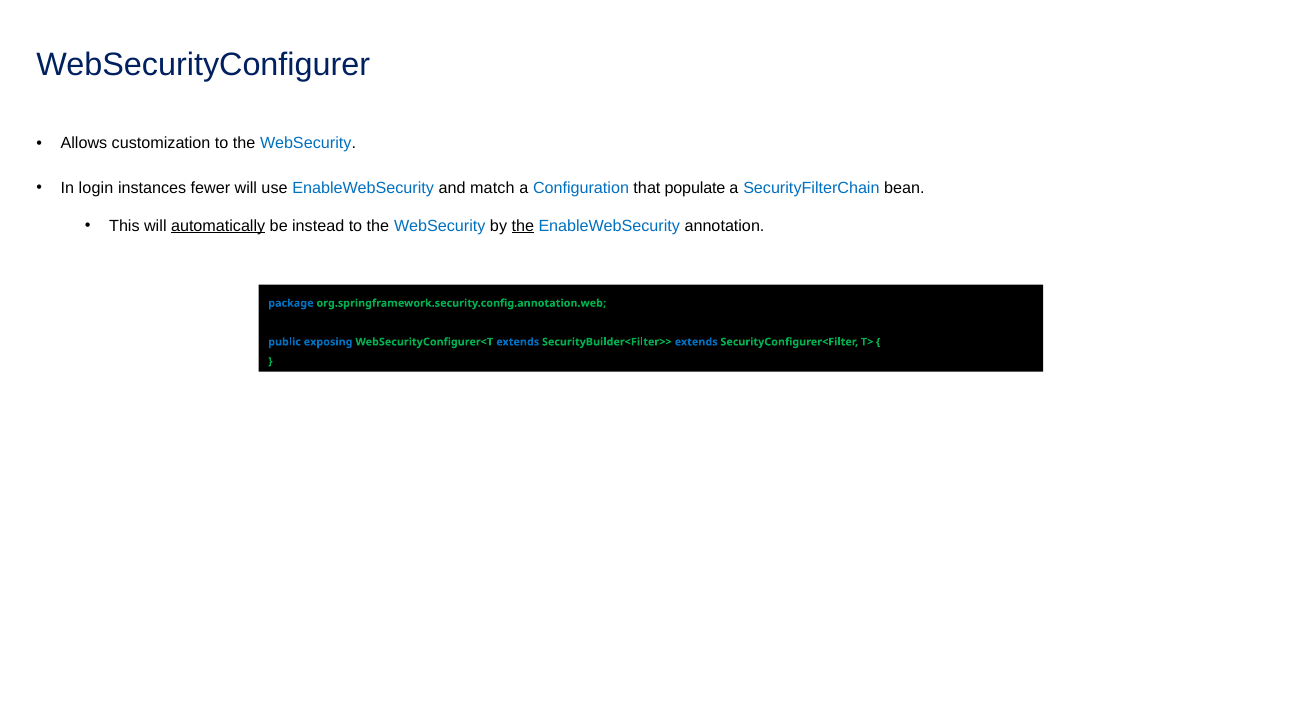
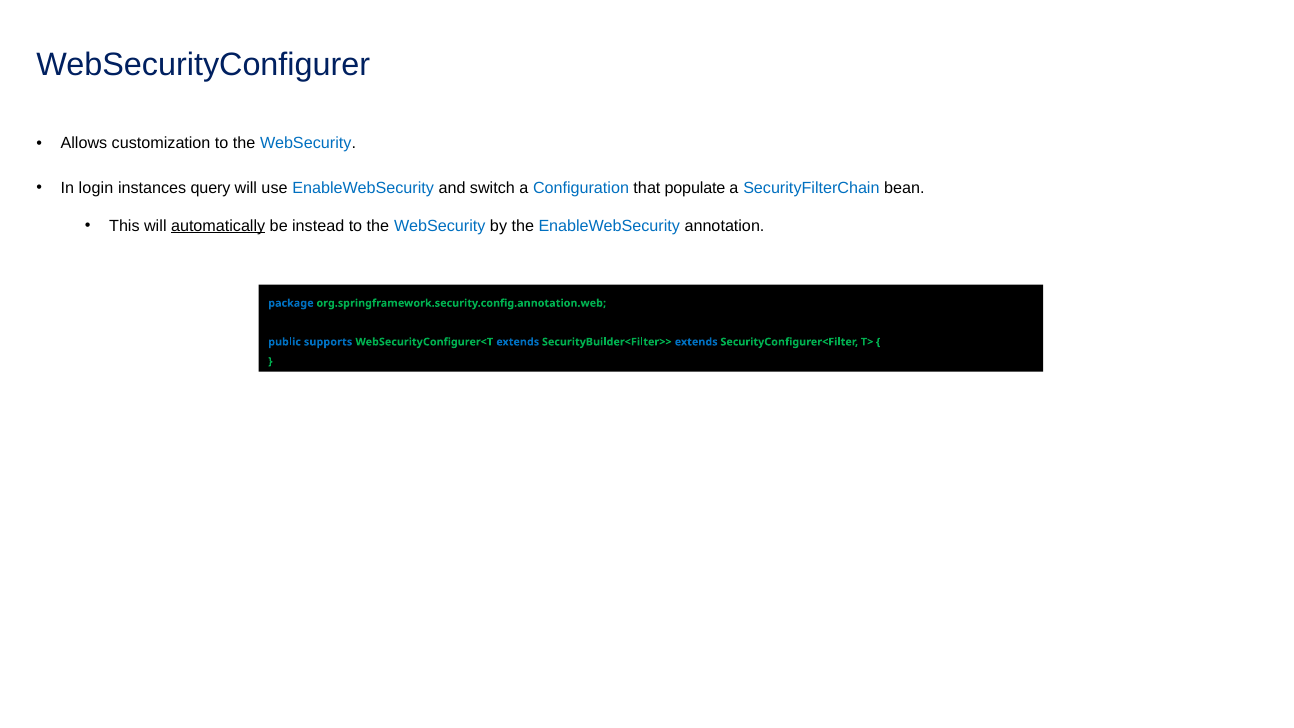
fewer: fewer -> query
match: match -> switch
the at (523, 226) underline: present -> none
exposing: exposing -> supports
